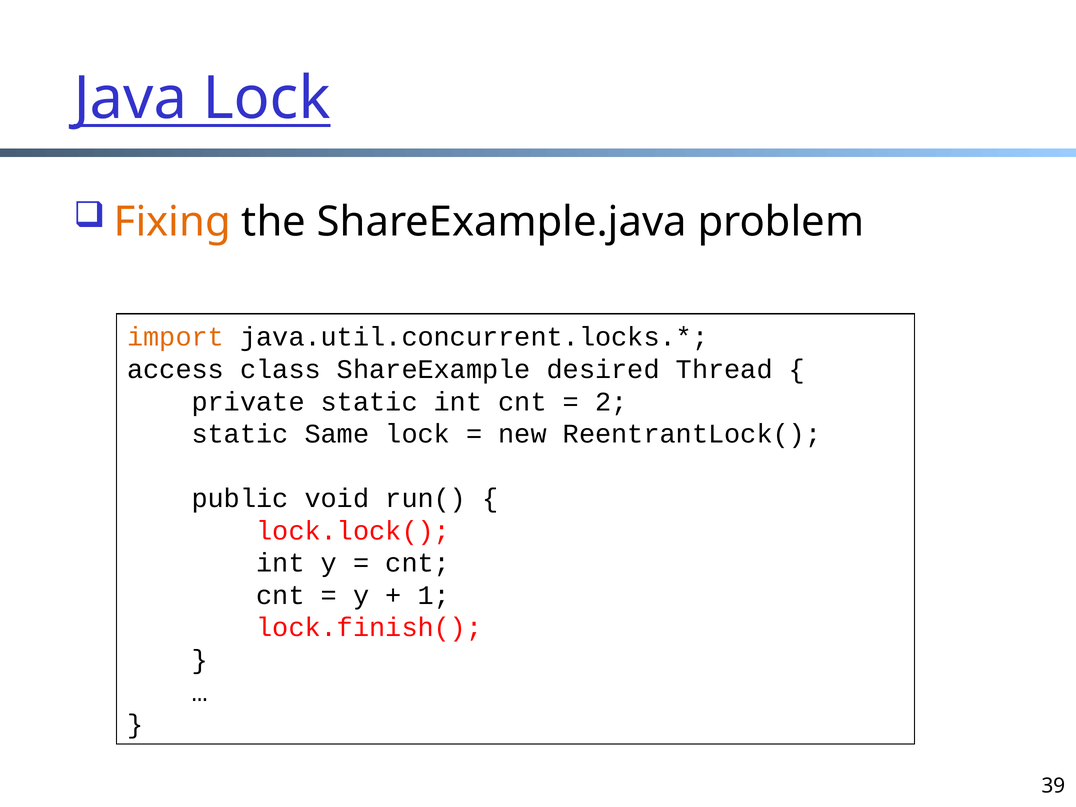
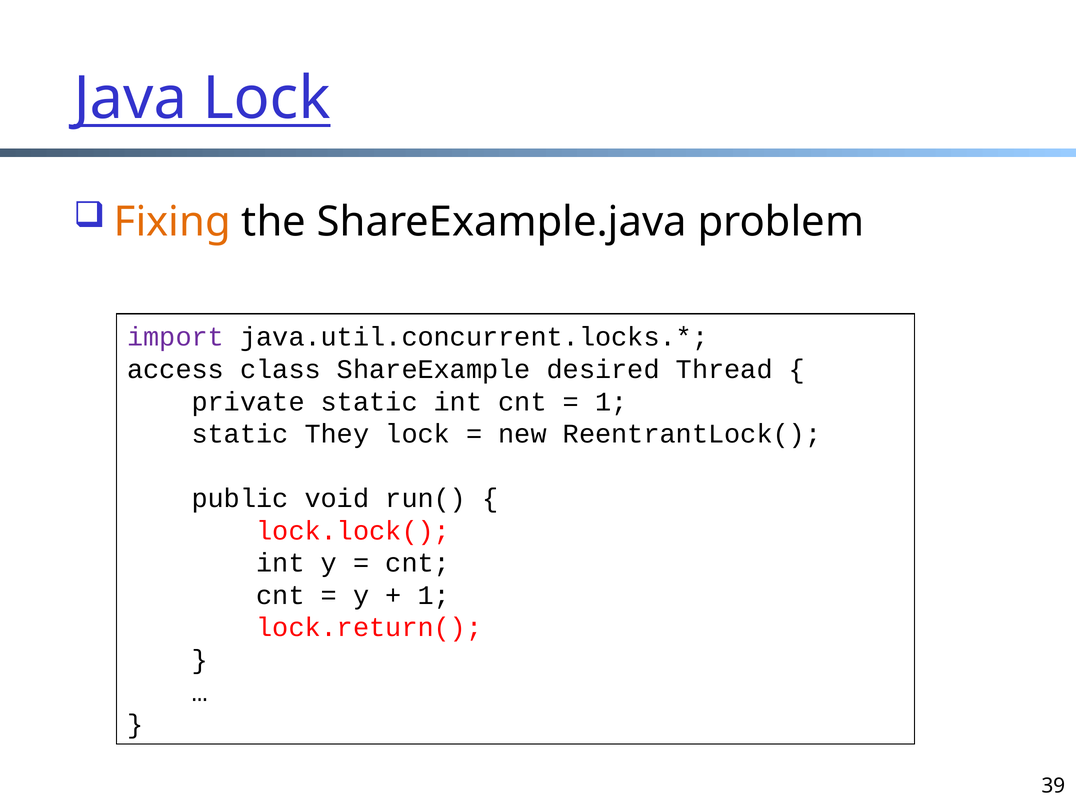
import colour: orange -> purple
2 at (611, 402): 2 -> 1
Same: Same -> They
lock.finish(: lock.finish( -> lock.return(
